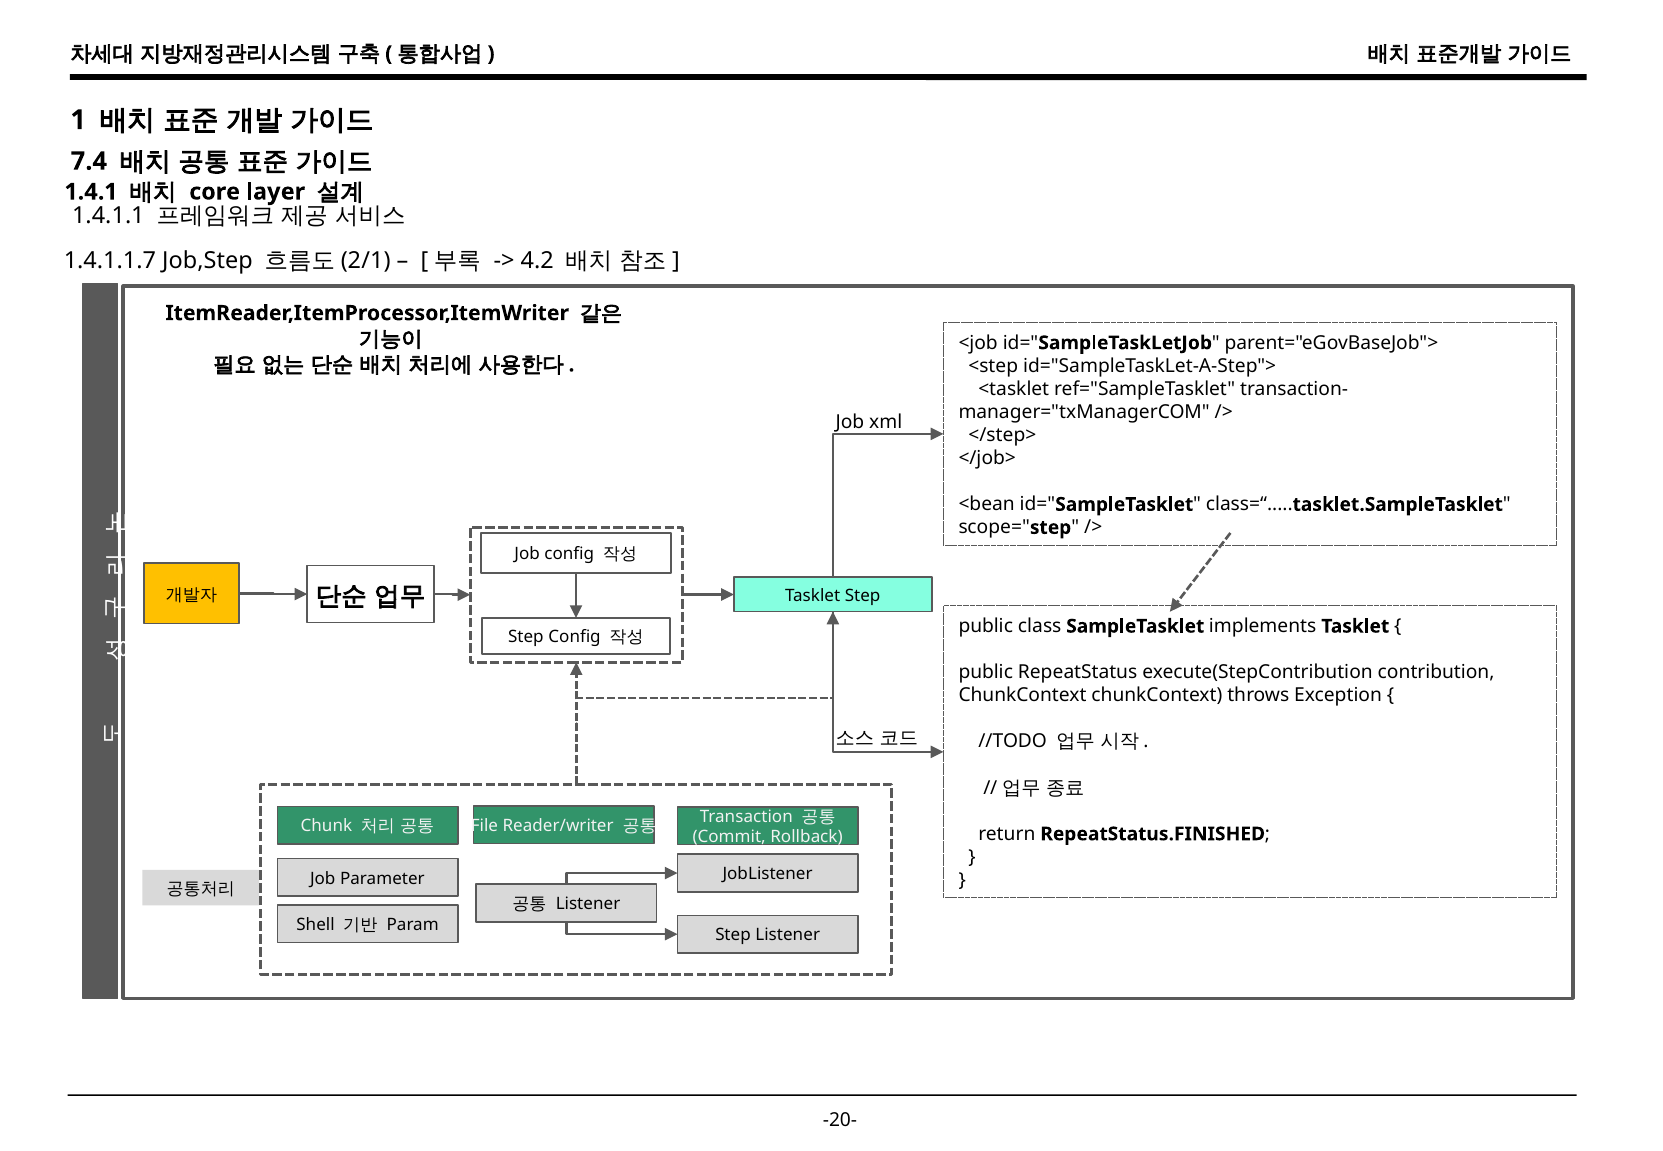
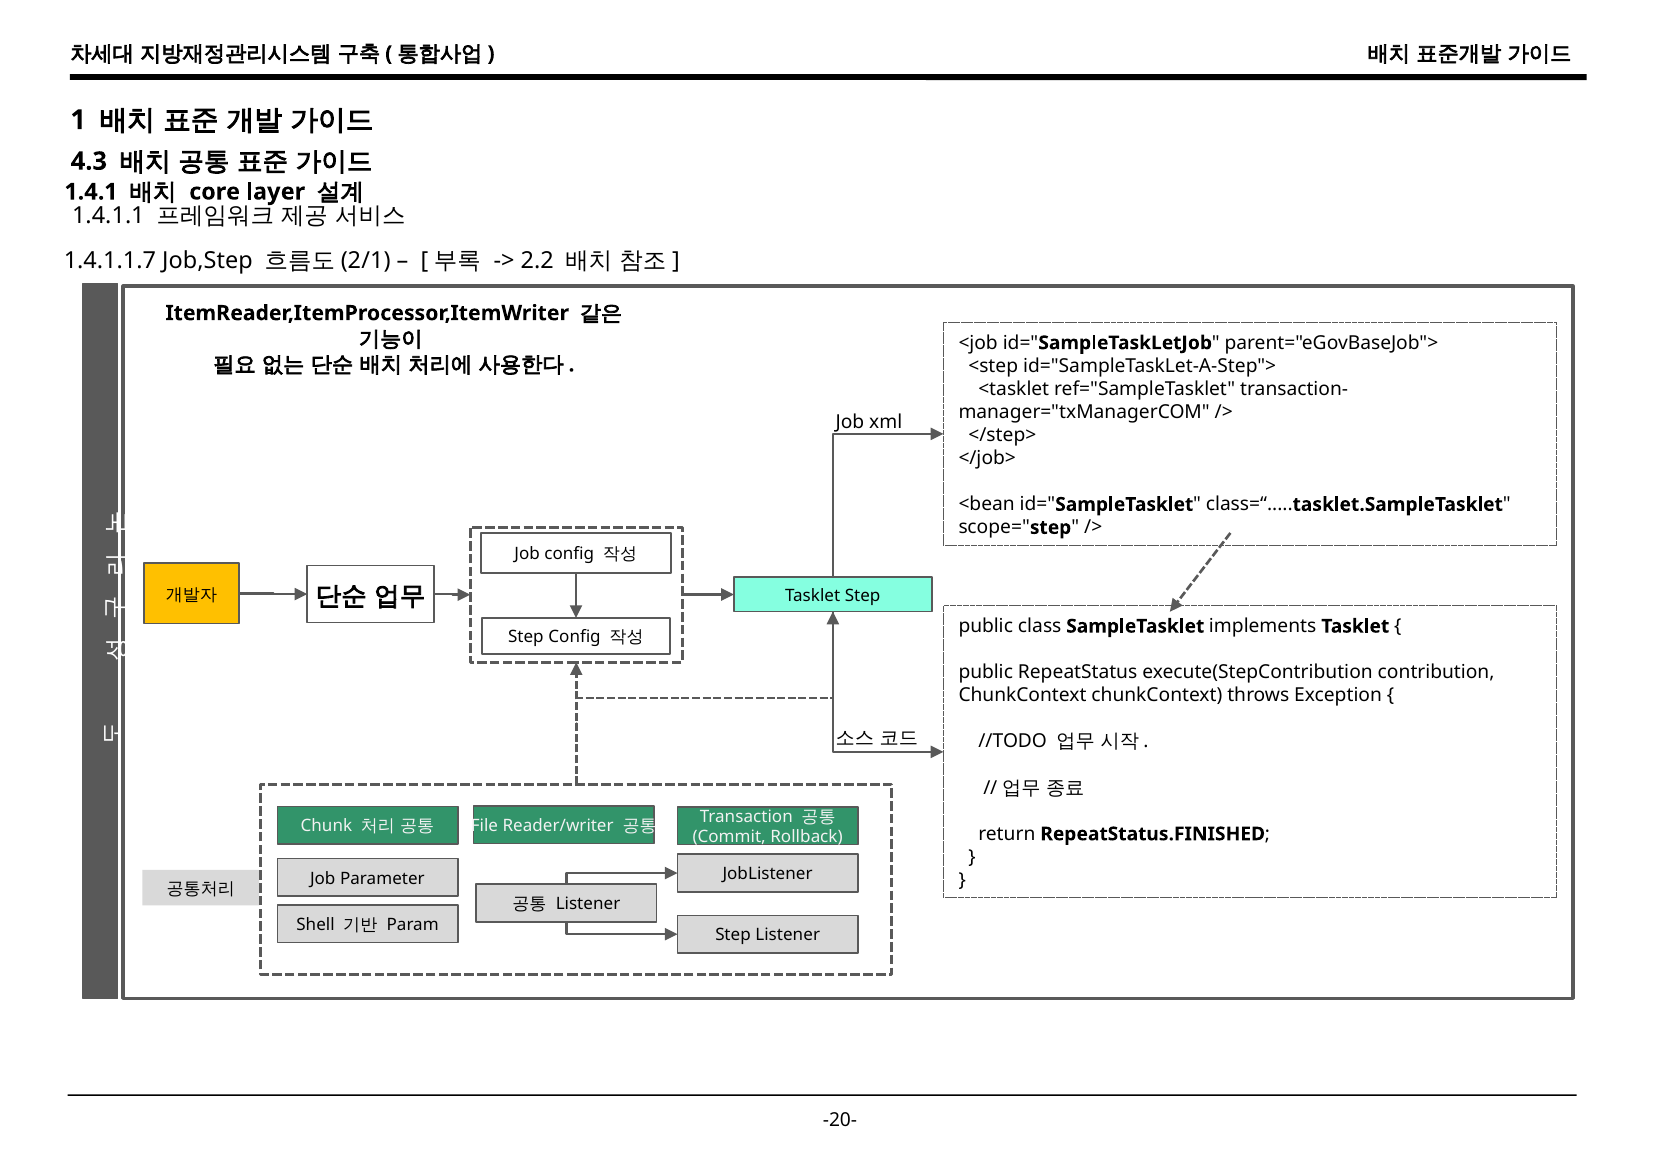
7.4: 7.4 -> 4.3
4.2: 4.2 -> 2.2
